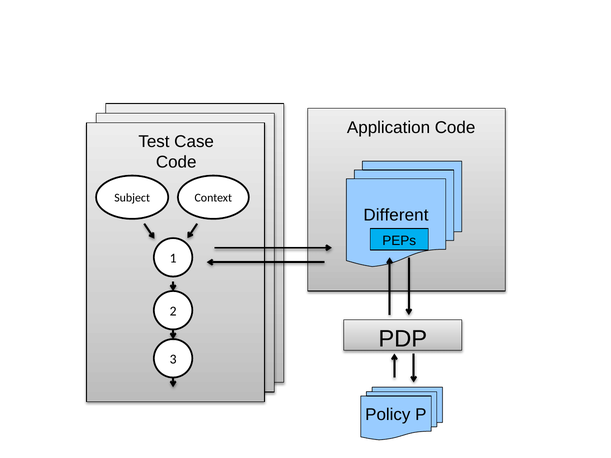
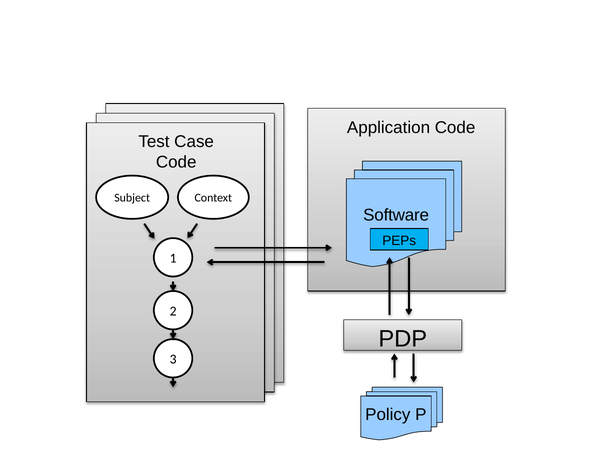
Different: Different -> Software
